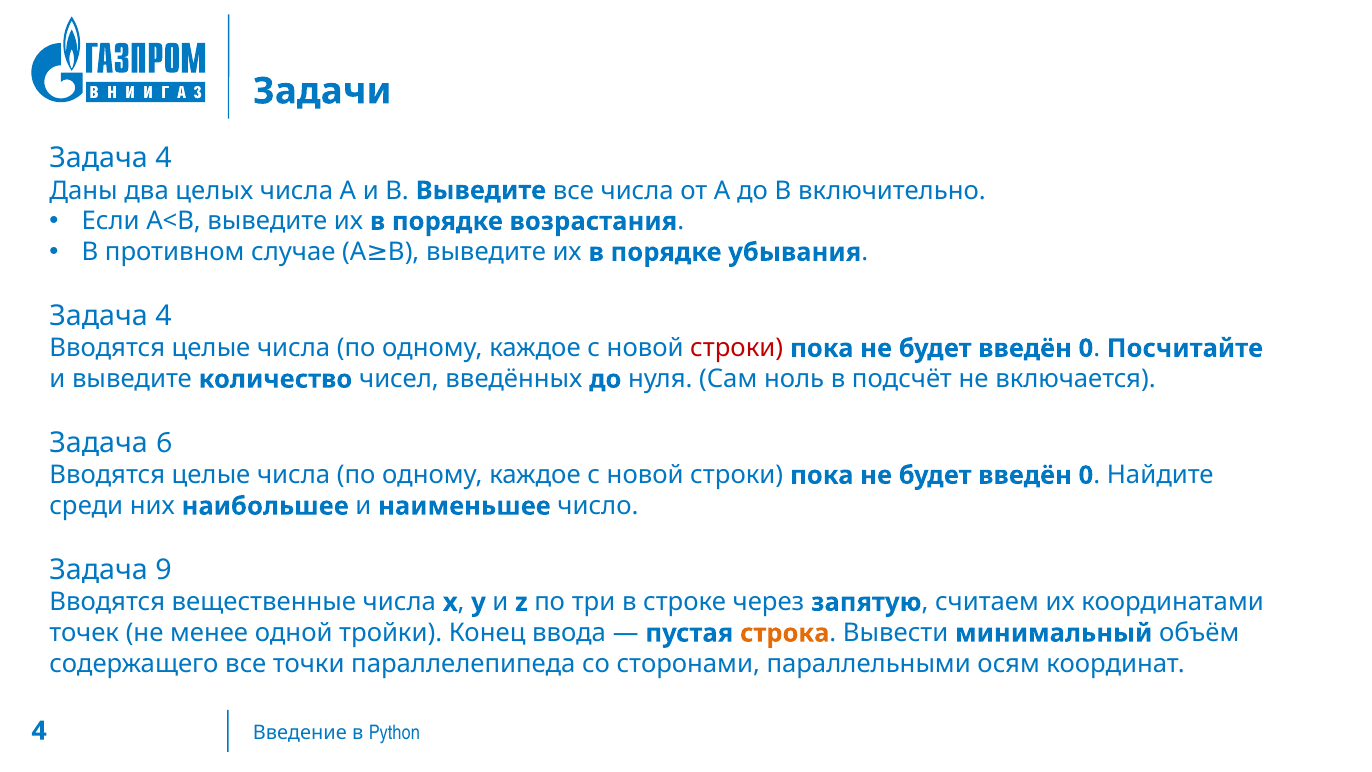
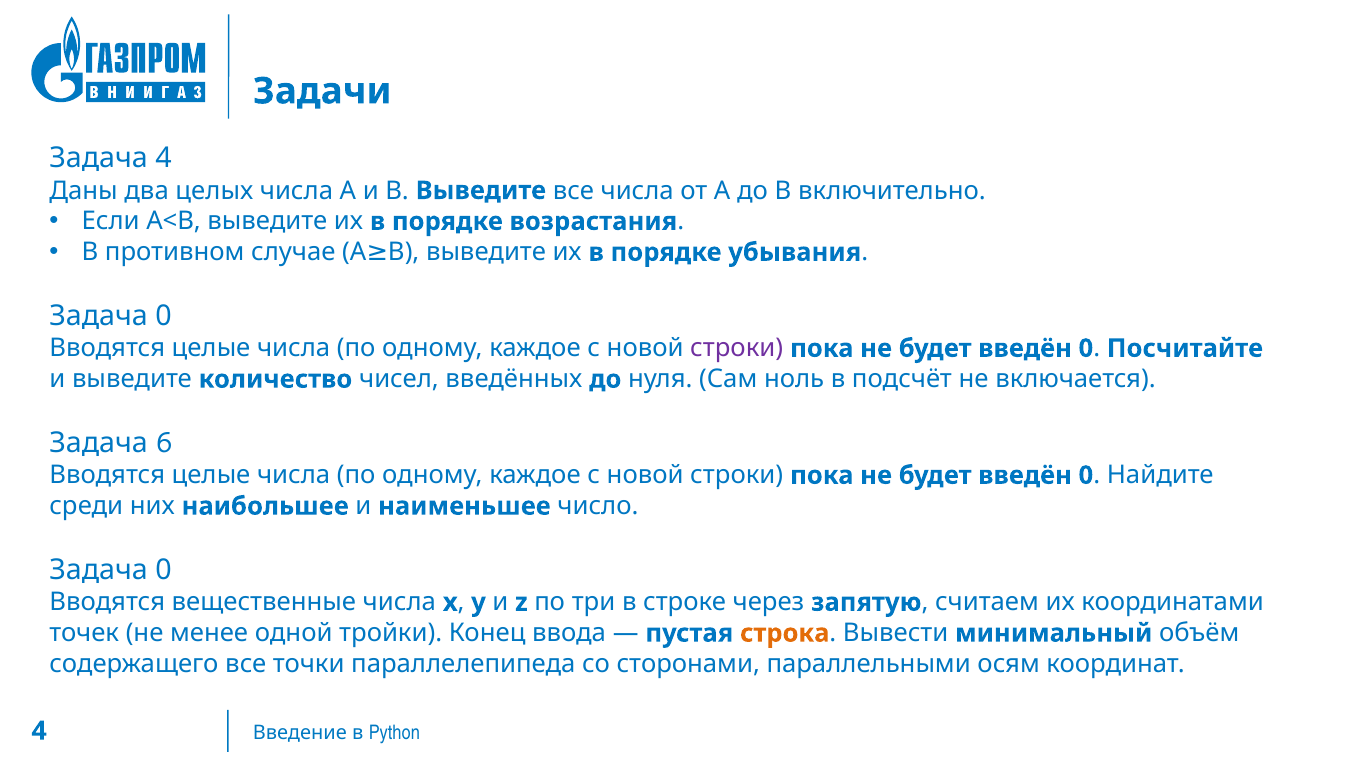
4 at (164, 316): 4 -> 0
строки at (737, 348) colour: red -> purple
9 at (164, 570): 9 -> 0
